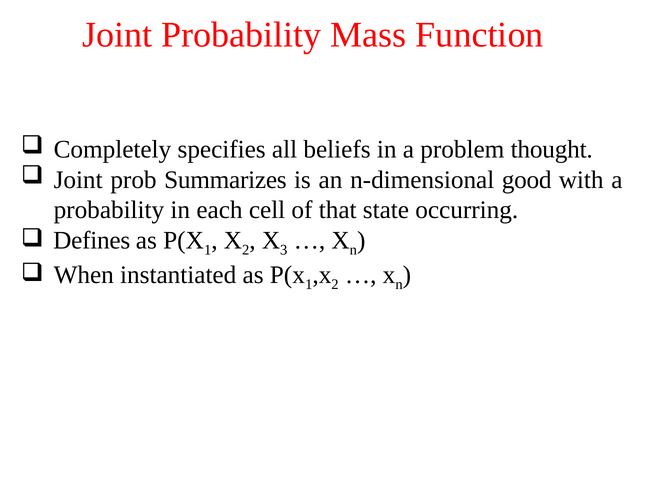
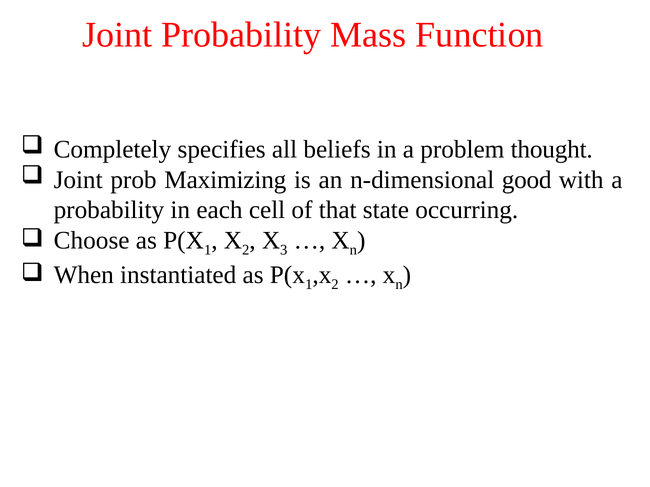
Summarizes: Summarizes -> Maximizing
Defines: Defines -> Choose
